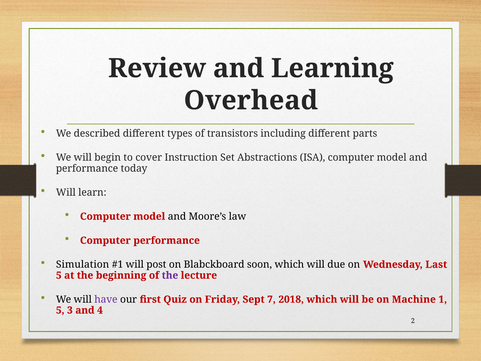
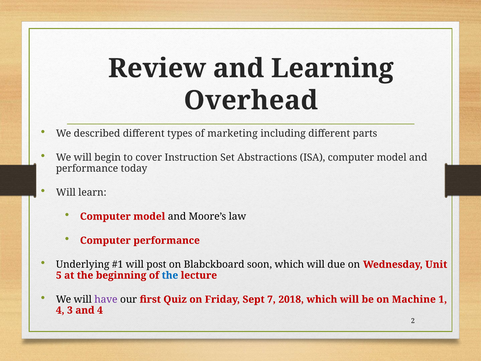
transistors: transistors -> marketing
Simulation: Simulation -> Underlying
Last: Last -> Unit
the at (170, 275) colour: purple -> blue
5 at (60, 310): 5 -> 4
